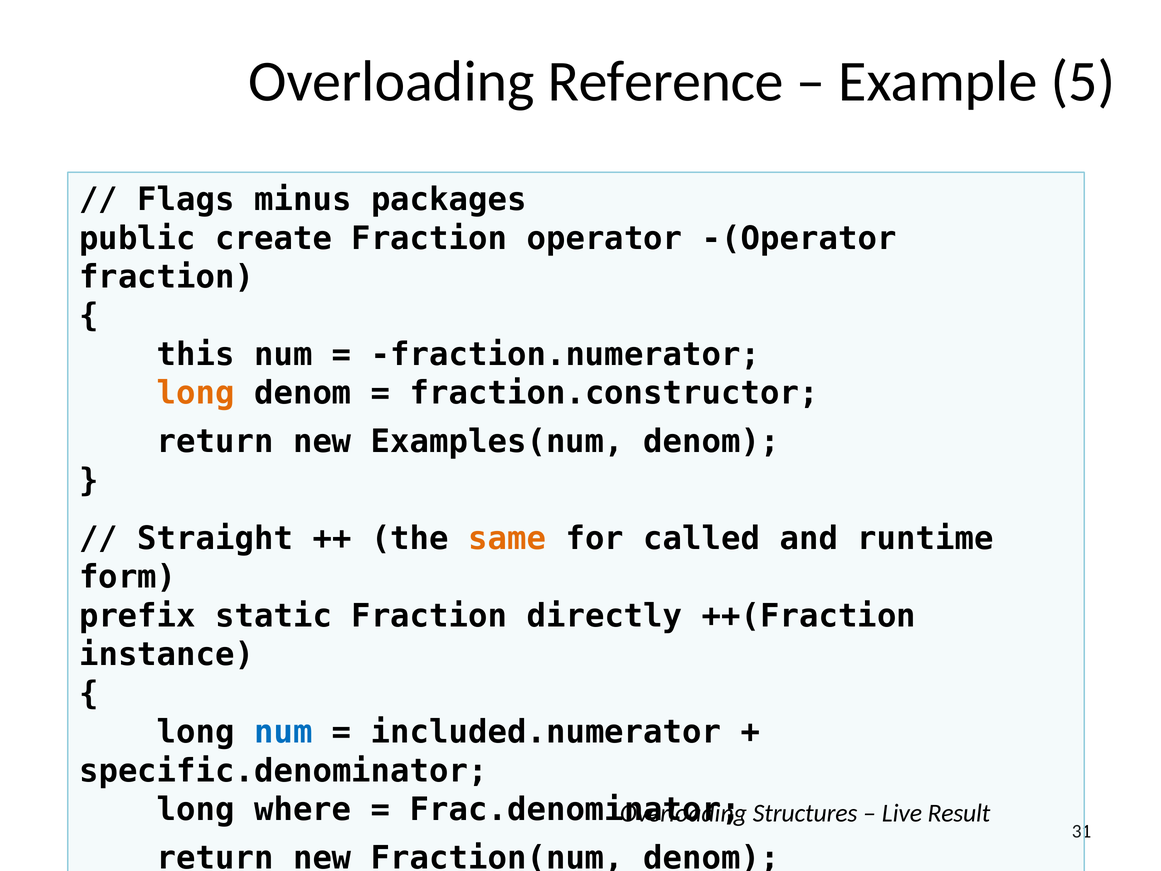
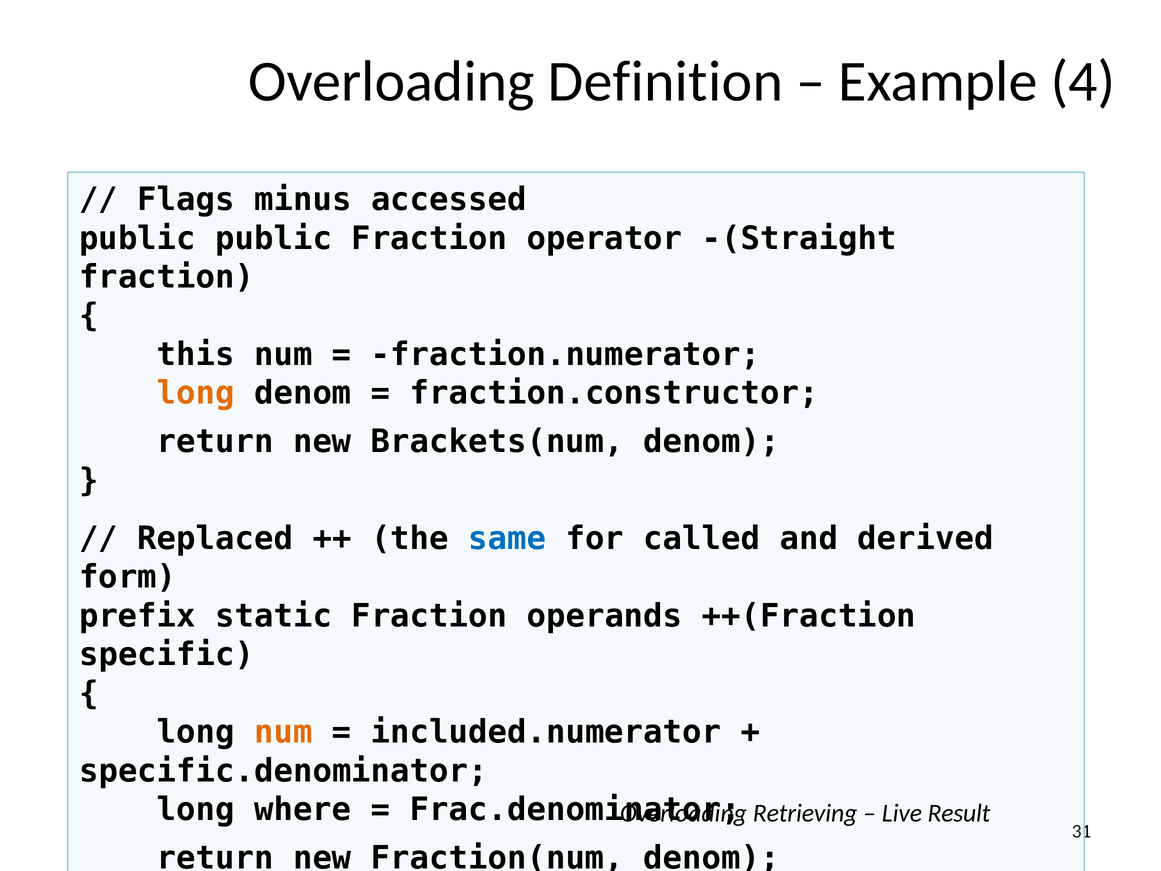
Reference: Reference -> Definition
5: 5 -> 4
packages: packages -> accessed
public create: create -> public
-(Operator: -(Operator -> -(Straight
Examples(num: Examples(num -> Brackets(num
Straight: Straight -> Replaced
same colour: orange -> blue
runtime: runtime -> derived
directly: directly -> operands
instance: instance -> specific
num at (283, 732) colour: blue -> orange
Structures: Structures -> Retrieving
